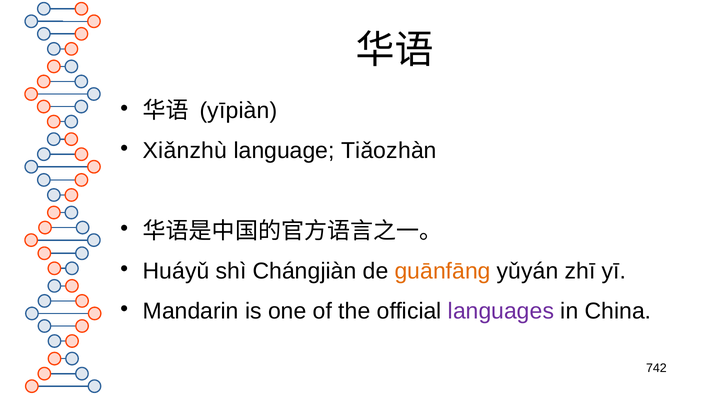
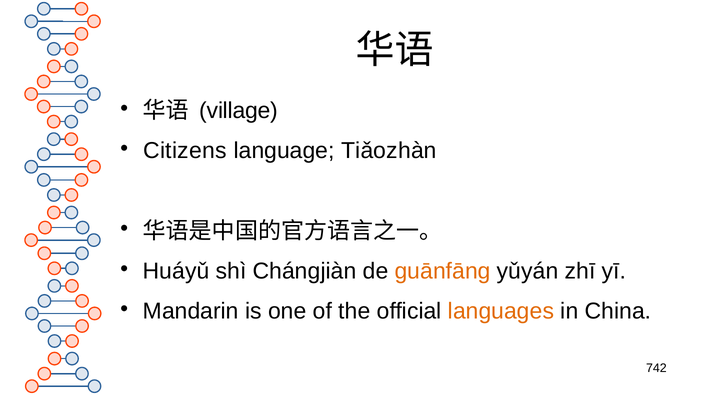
yīpiàn: yīpiàn -> village
Xiǎnzhù: Xiǎnzhù -> Citizens
languages colour: purple -> orange
